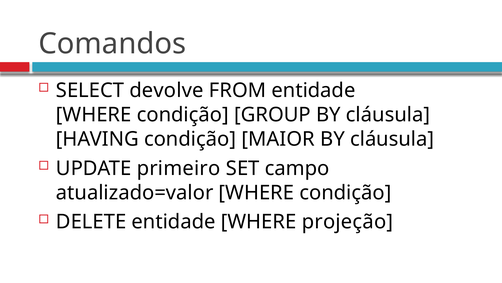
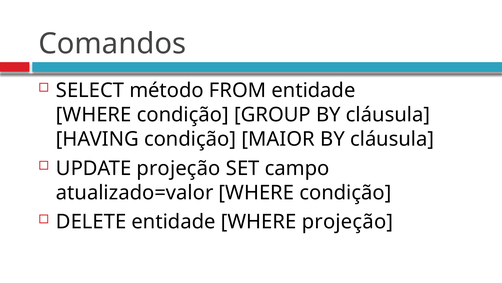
devolve: devolve -> método
UPDATE primeiro: primeiro -> projeção
